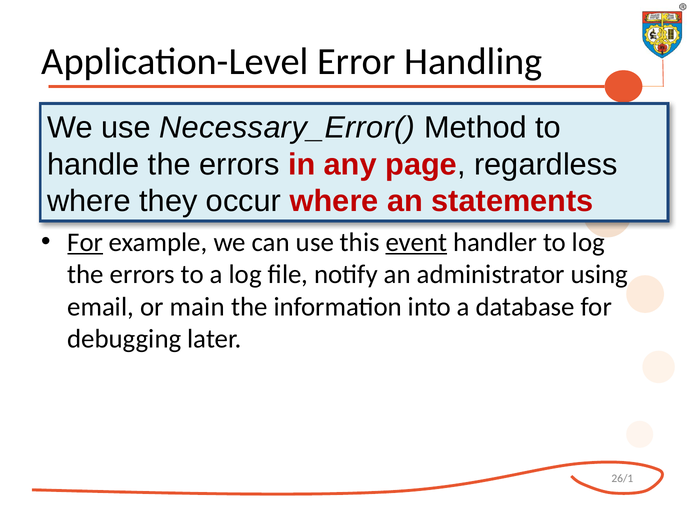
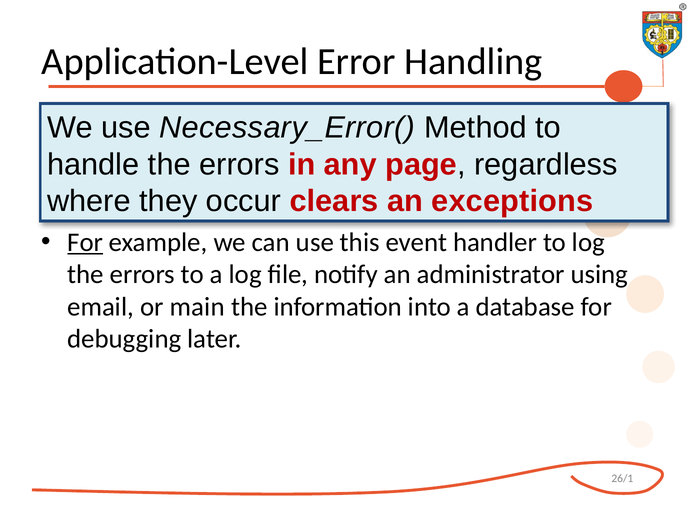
occur where: where -> clears
statements: statements -> exceptions
event underline: present -> none
